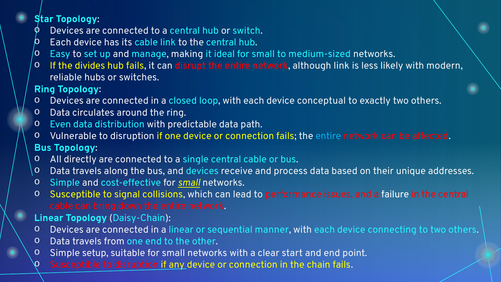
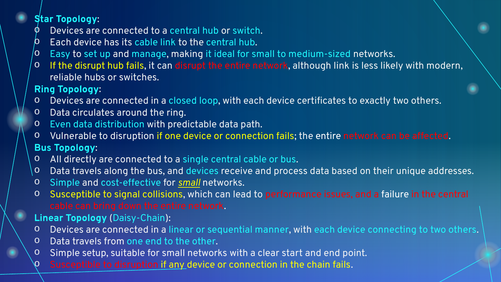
the divides: divides -> disrupt
conceptual: conceptual -> certificates
entire at (328, 136) colour: light blue -> white
